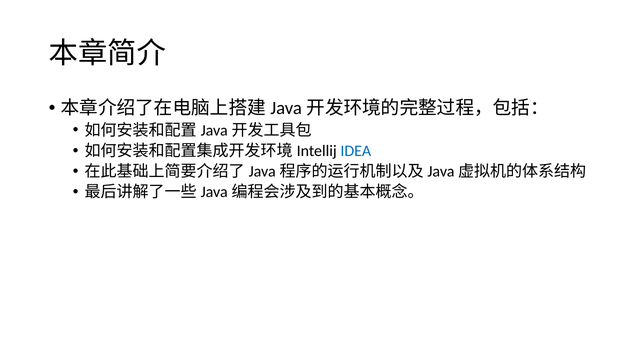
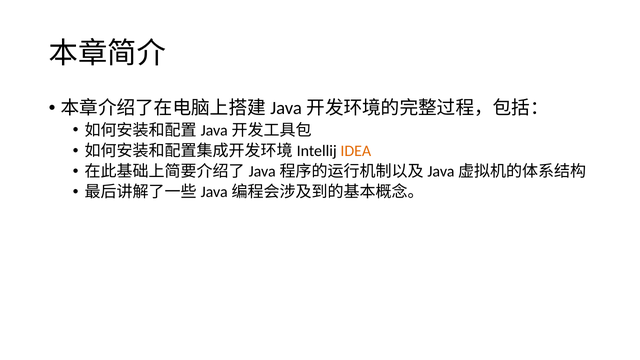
IDEA colour: blue -> orange
